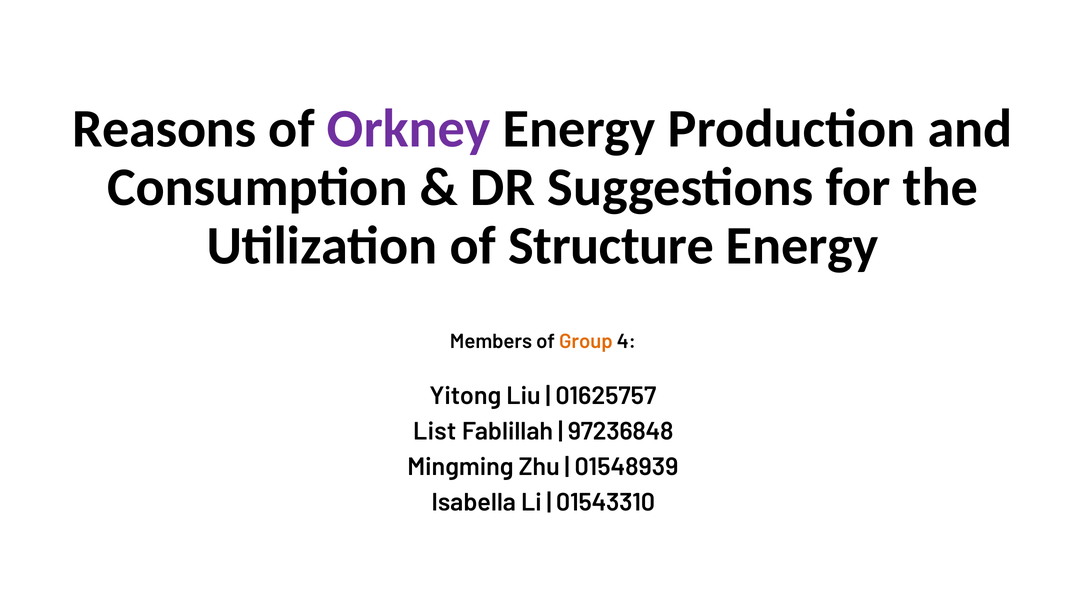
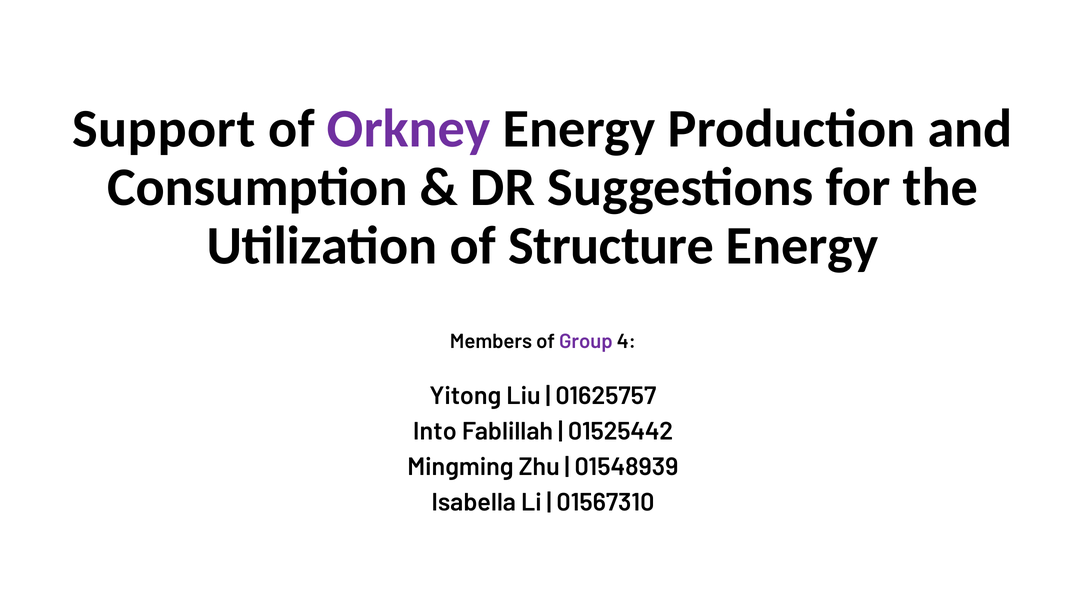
Reasons: Reasons -> Support
Group colour: orange -> purple
List: List -> Into
97236848: 97236848 -> 01525442
01543310: 01543310 -> 01567310
